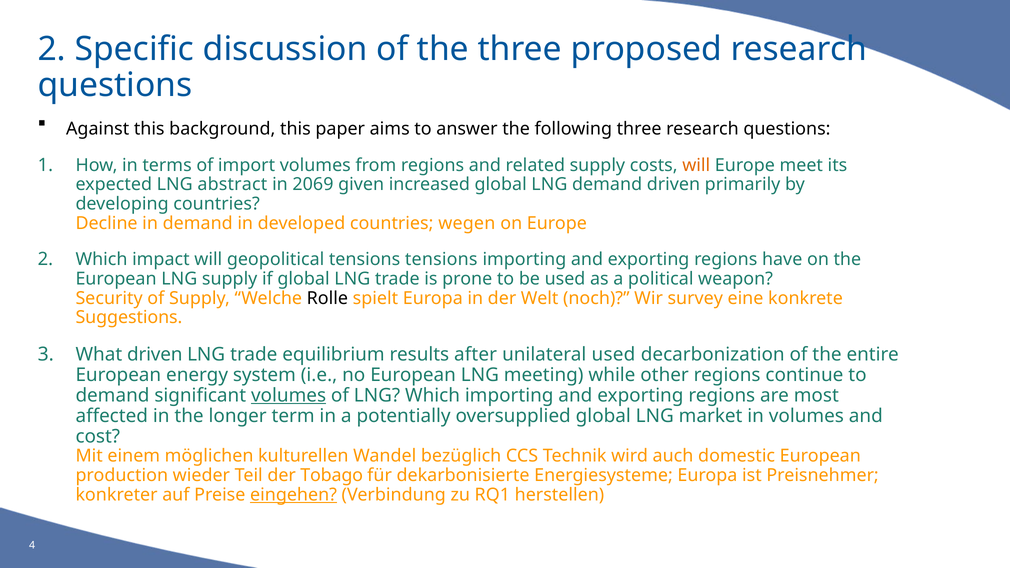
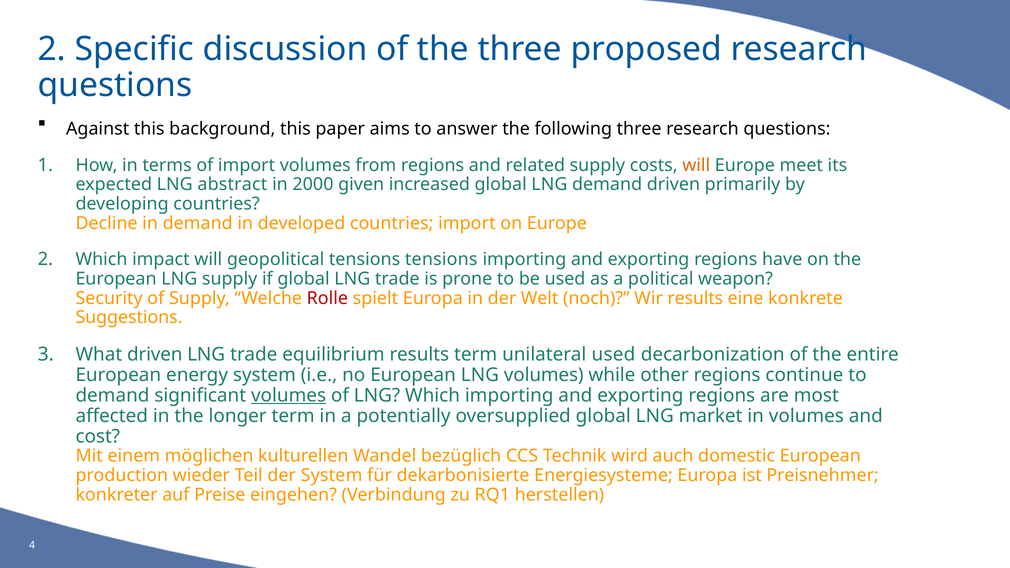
2069: 2069 -> 2000
countries wegen: wegen -> import
Rolle colour: black -> red
Wir survey: survey -> results
results after: after -> term
LNG meeting: meeting -> volumes
der Tobago: Tobago -> System
eingehen underline: present -> none
